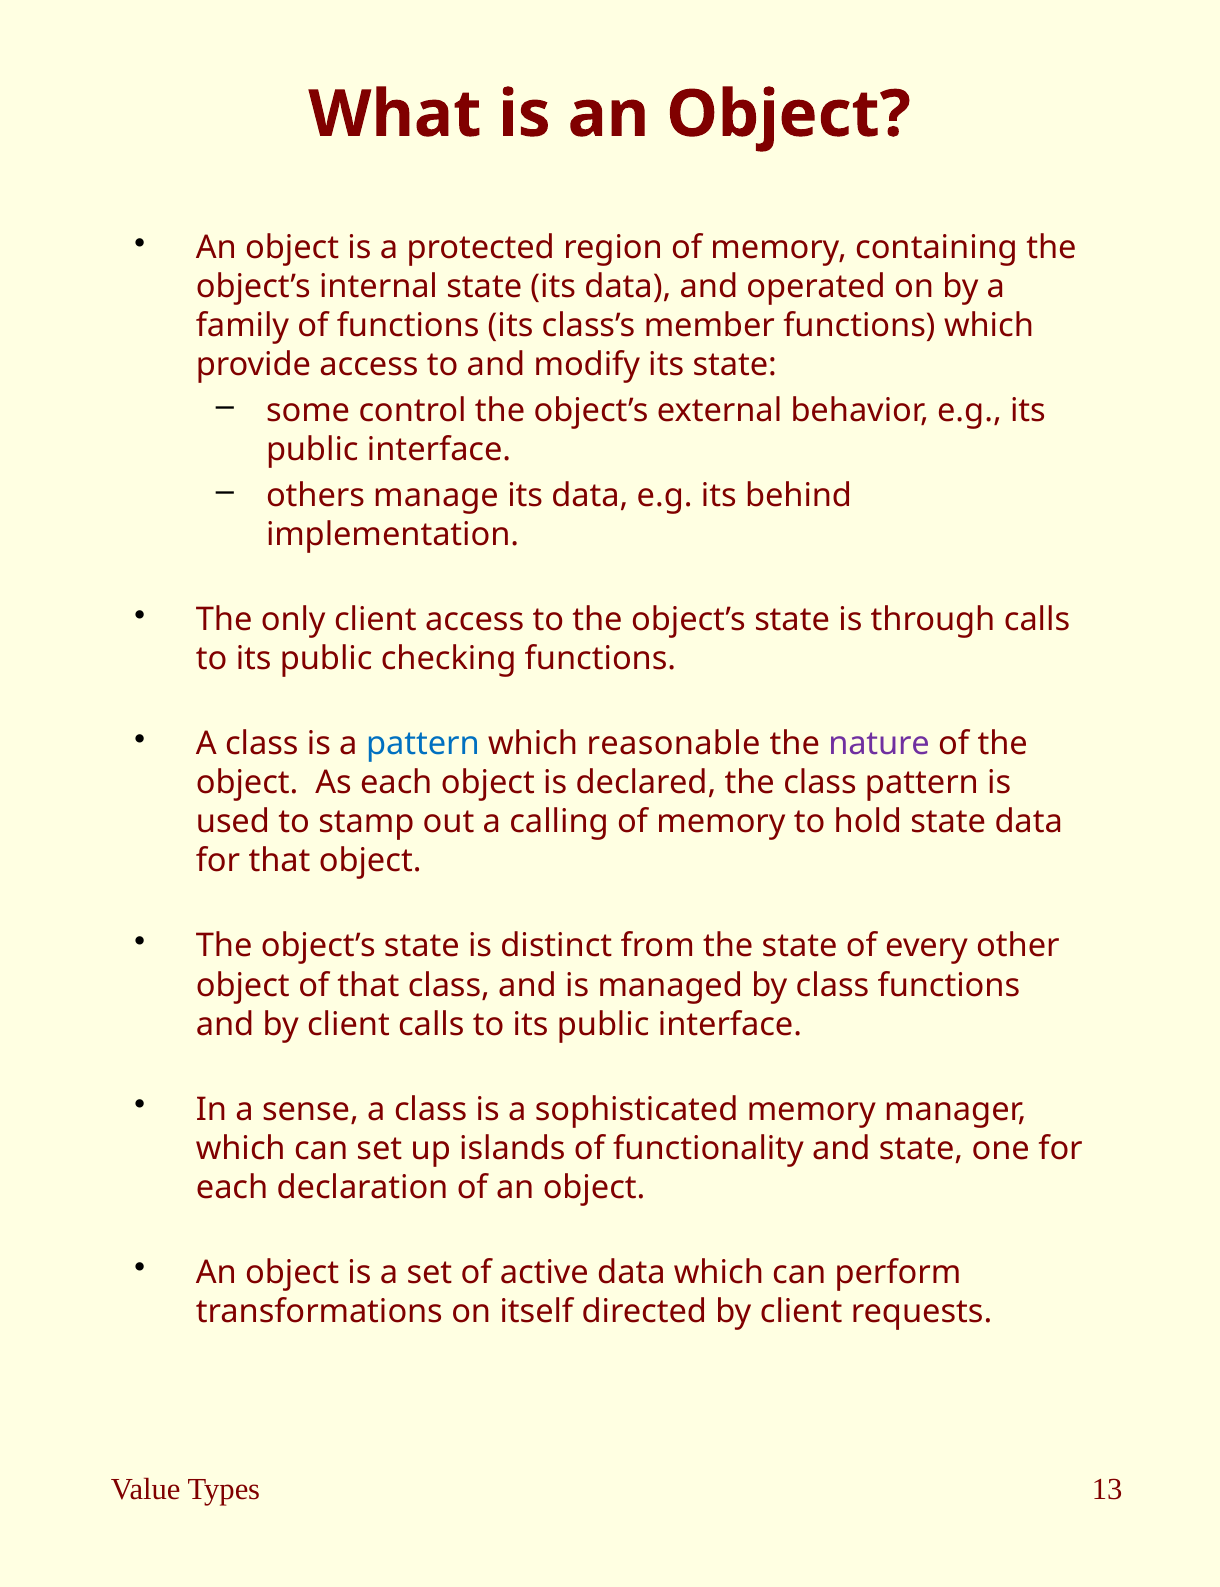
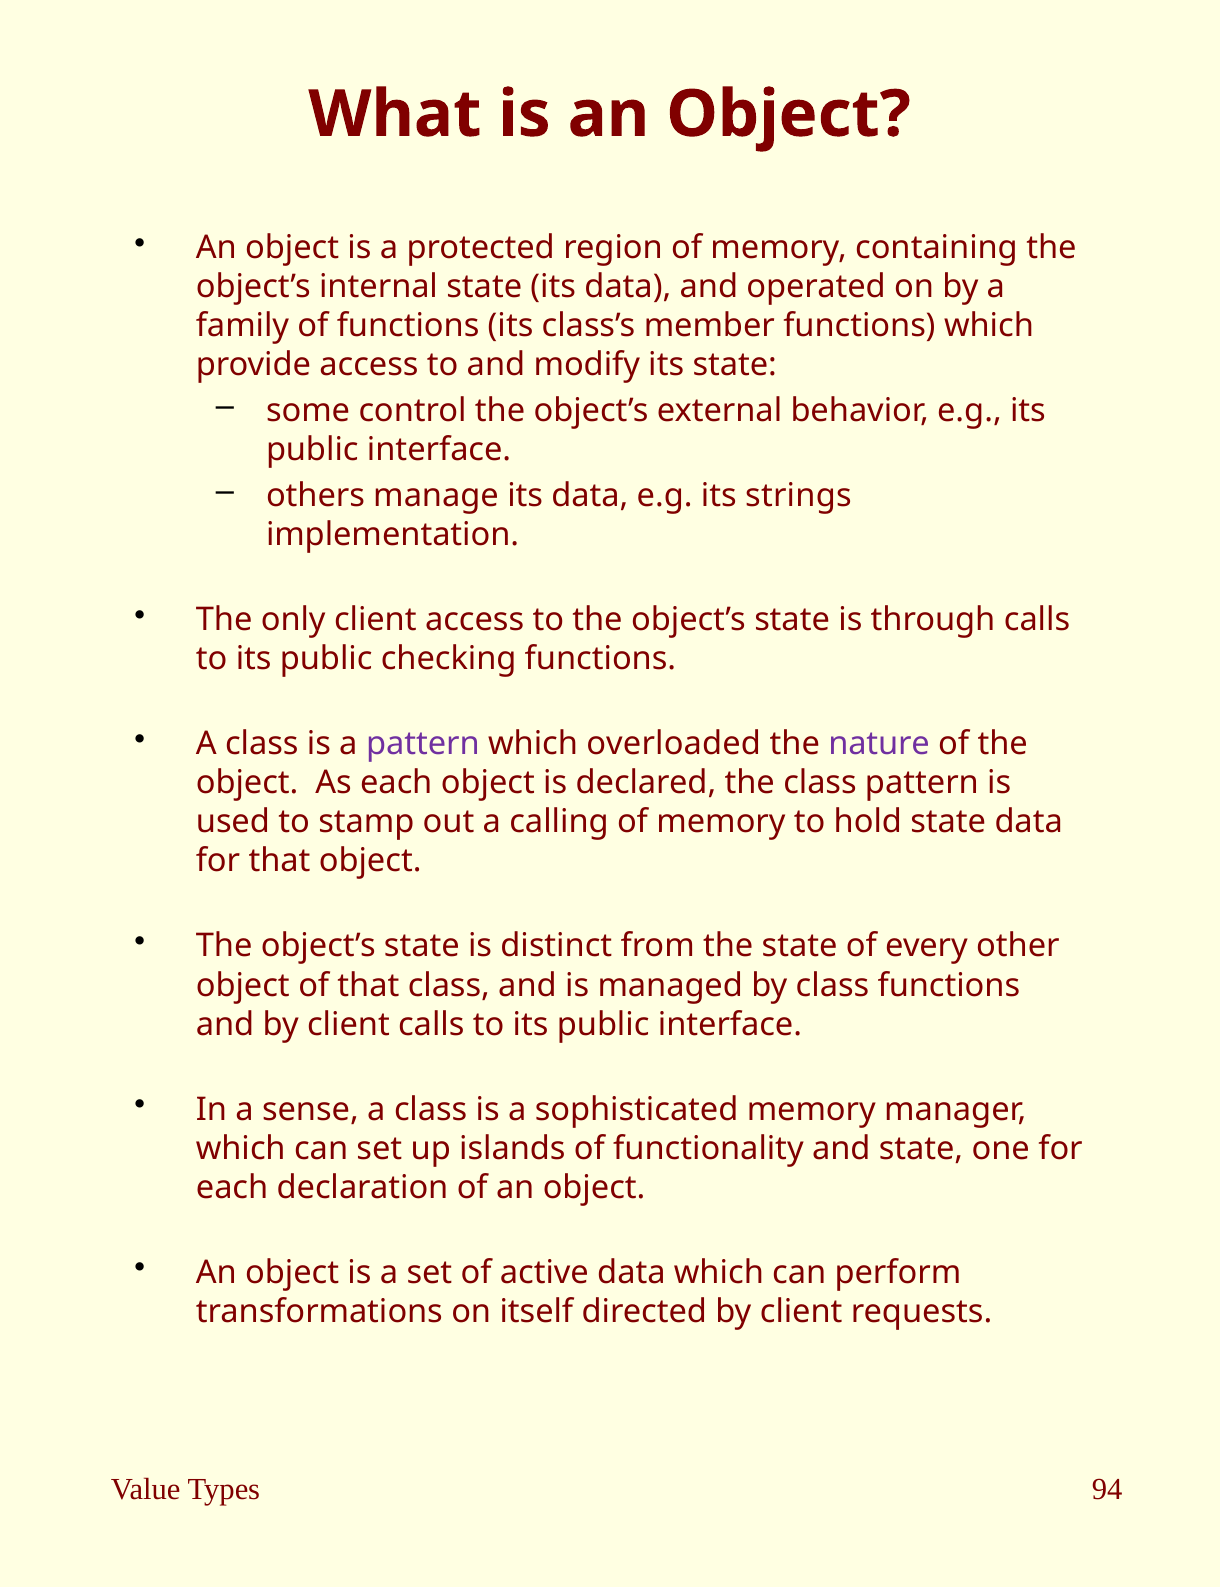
behind: behind -> strings
pattern at (423, 744) colour: blue -> purple
reasonable: reasonable -> overloaded
13: 13 -> 94
